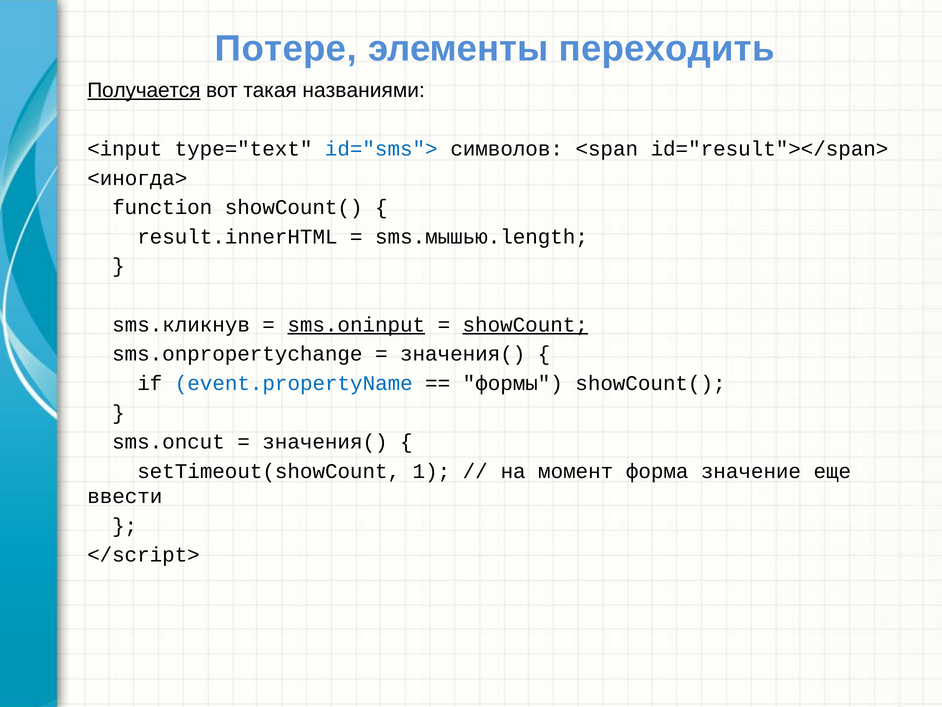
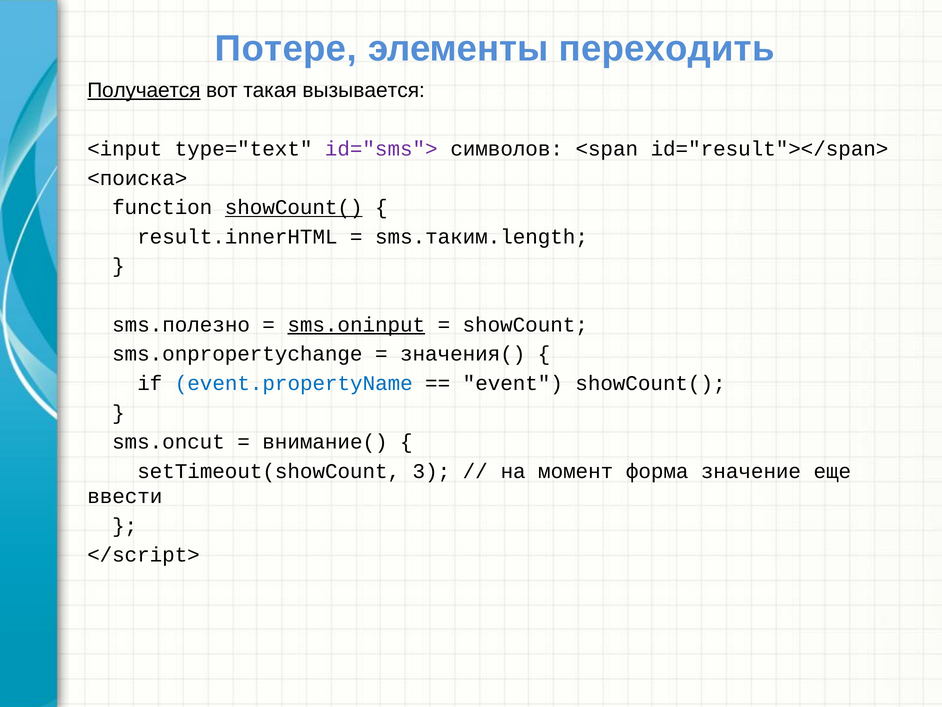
названиями: названиями -> вызывается
id="sms"> colour: blue -> purple
<иногда>: <иногда> -> <поиска>
showCount( at (294, 207) underline: none -> present
sms.мышью.length: sms.мышью.length -> sms.таким.length
sms.кликнув: sms.кликнув -> sms.полезно
showCount underline: present -> none
формы: формы -> event
значения( at (325, 442): значения( -> внимание(
1: 1 -> 3
